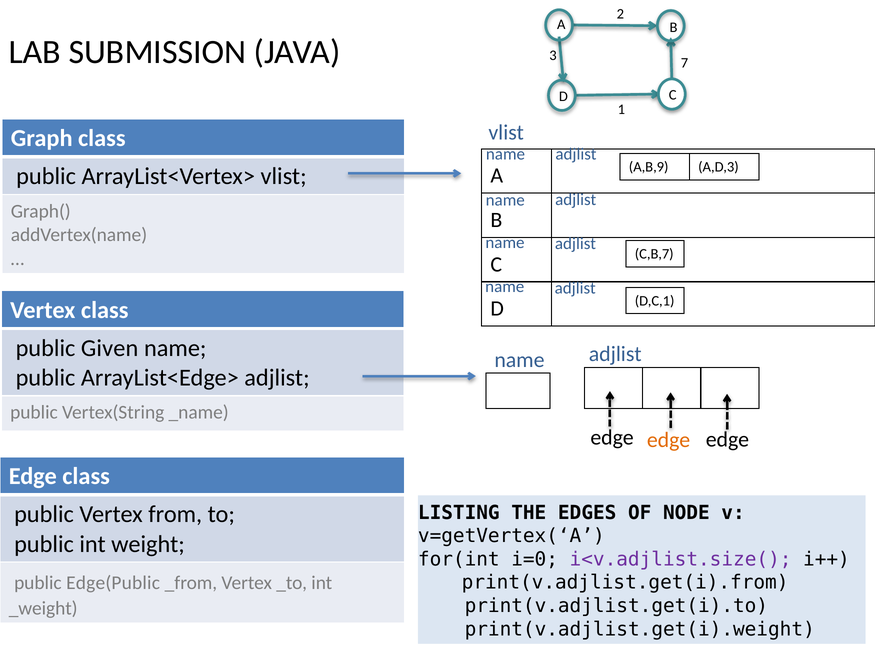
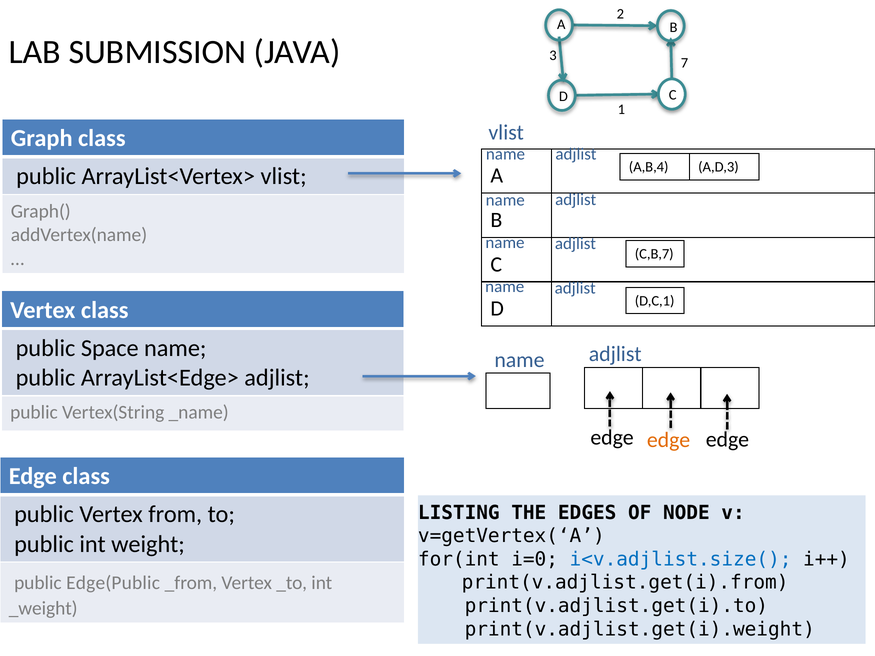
A,B,9: A,B,9 -> A,B,4
Given: Given -> Space
i<v.adjlist.size( colour: purple -> blue
